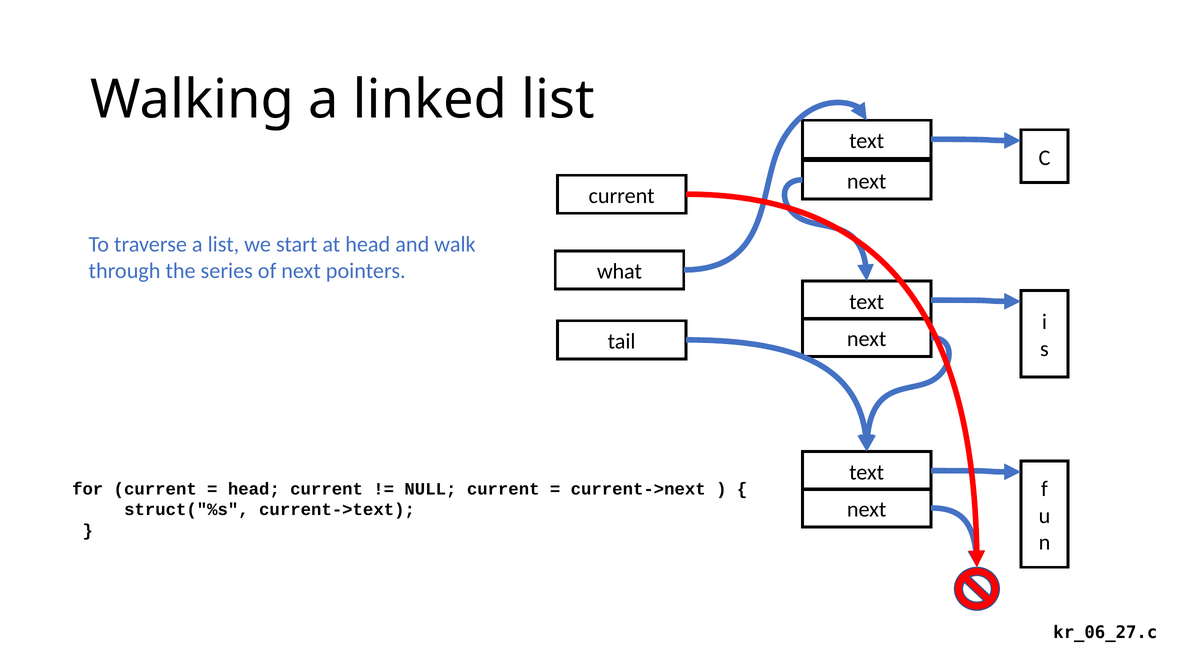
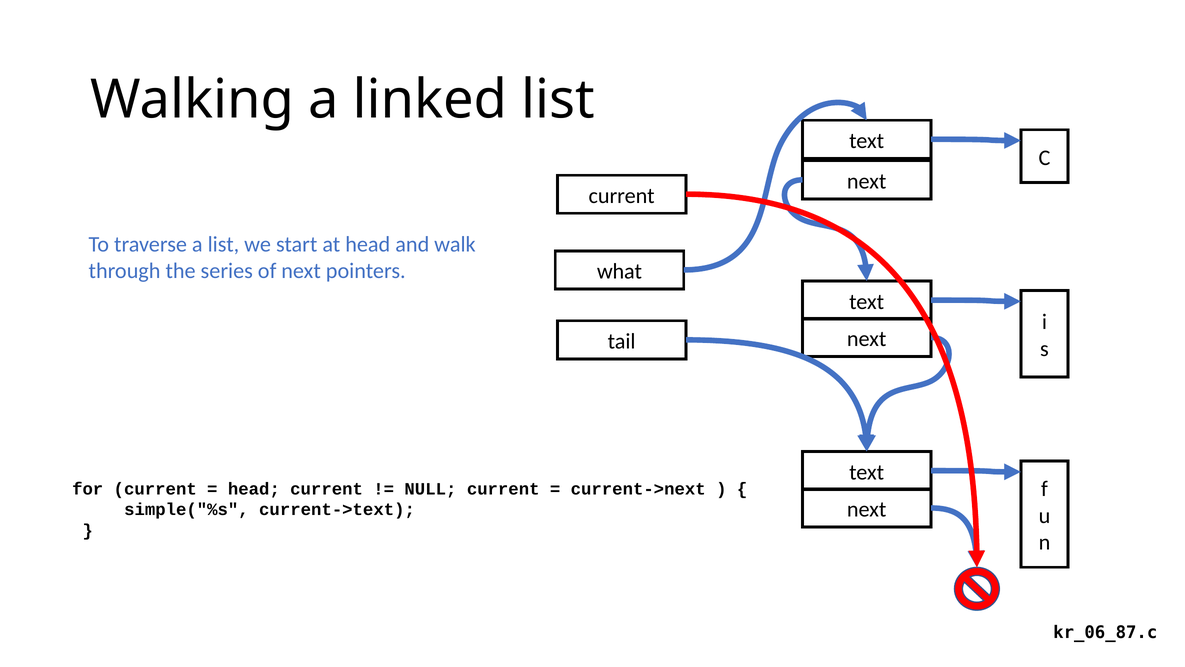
struct("%s: struct("%s -> simple("%s
kr_06_27.c: kr_06_27.c -> kr_06_87.c
